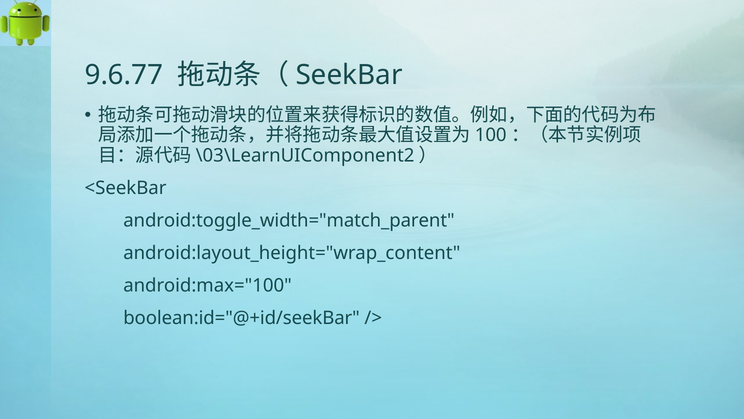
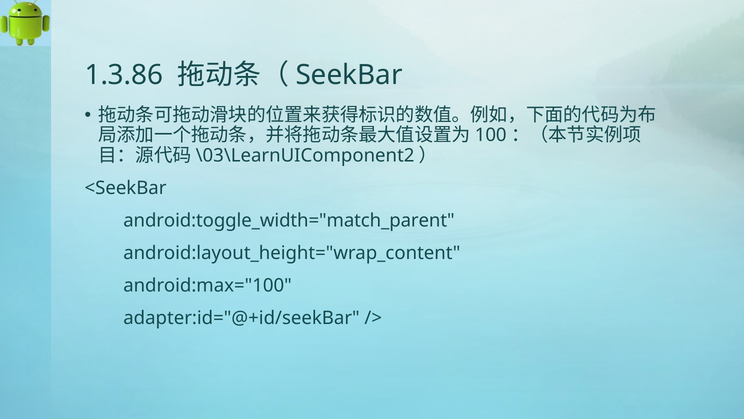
9.6.77: 9.6.77 -> 1.3.86
boolean:id="@+id/seekBar: boolean:id="@+id/seekBar -> adapter:id="@+id/seekBar
